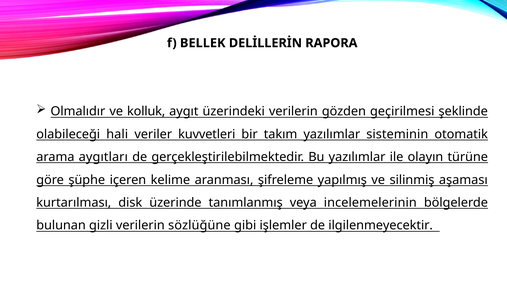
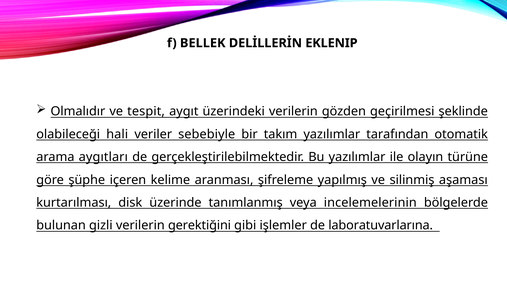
RAPORA: RAPORA -> EKLENIP
kolluk: kolluk -> tespit
kuvvetleri: kuvvetleri -> sebebiyle
sisteminin: sisteminin -> tarafından
sözlüğüne: sözlüğüne -> gerektiğini
ilgilenmeyecektir: ilgilenmeyecektir -> laboratuvarlarına
